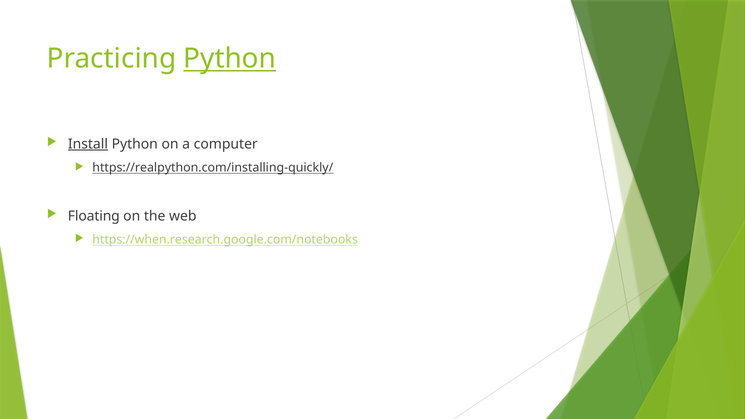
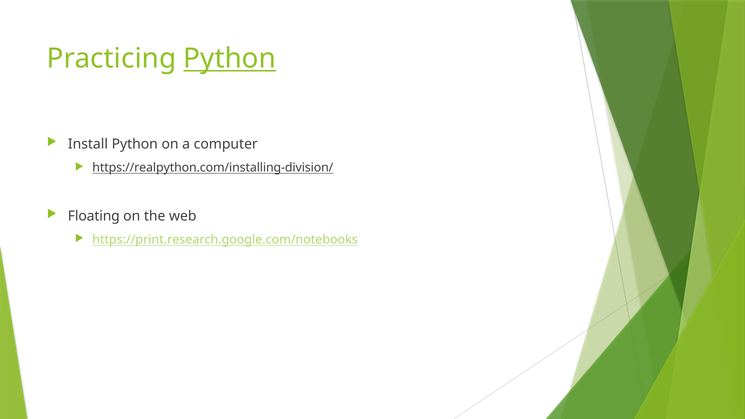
Install underline: present -> none
https://realpython.com/installing-quickly/: https://realpython.com/installing-quickly/ -> https://realpython.com/installing-division/
https://when.research.google.com/notebooks: https://when.research.google.com/notebooks -> https://print.research.google.com/notebooks
